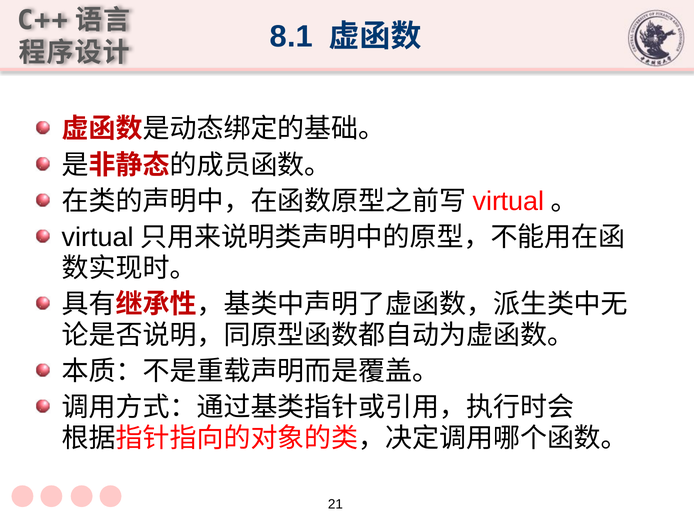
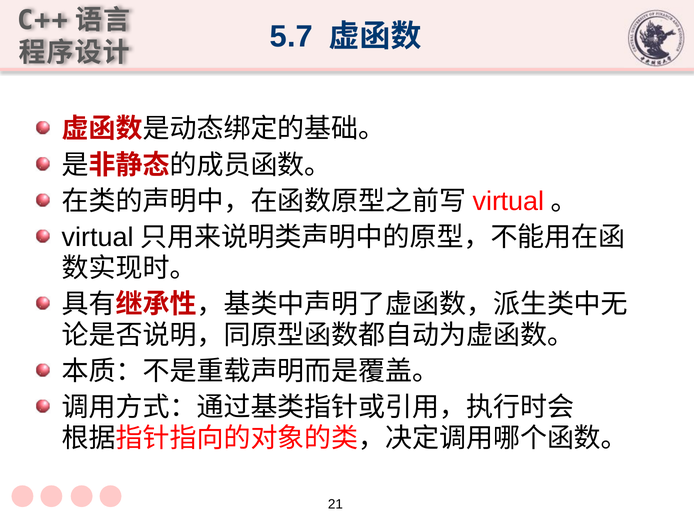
8.1: 8.1 -> 5.7
